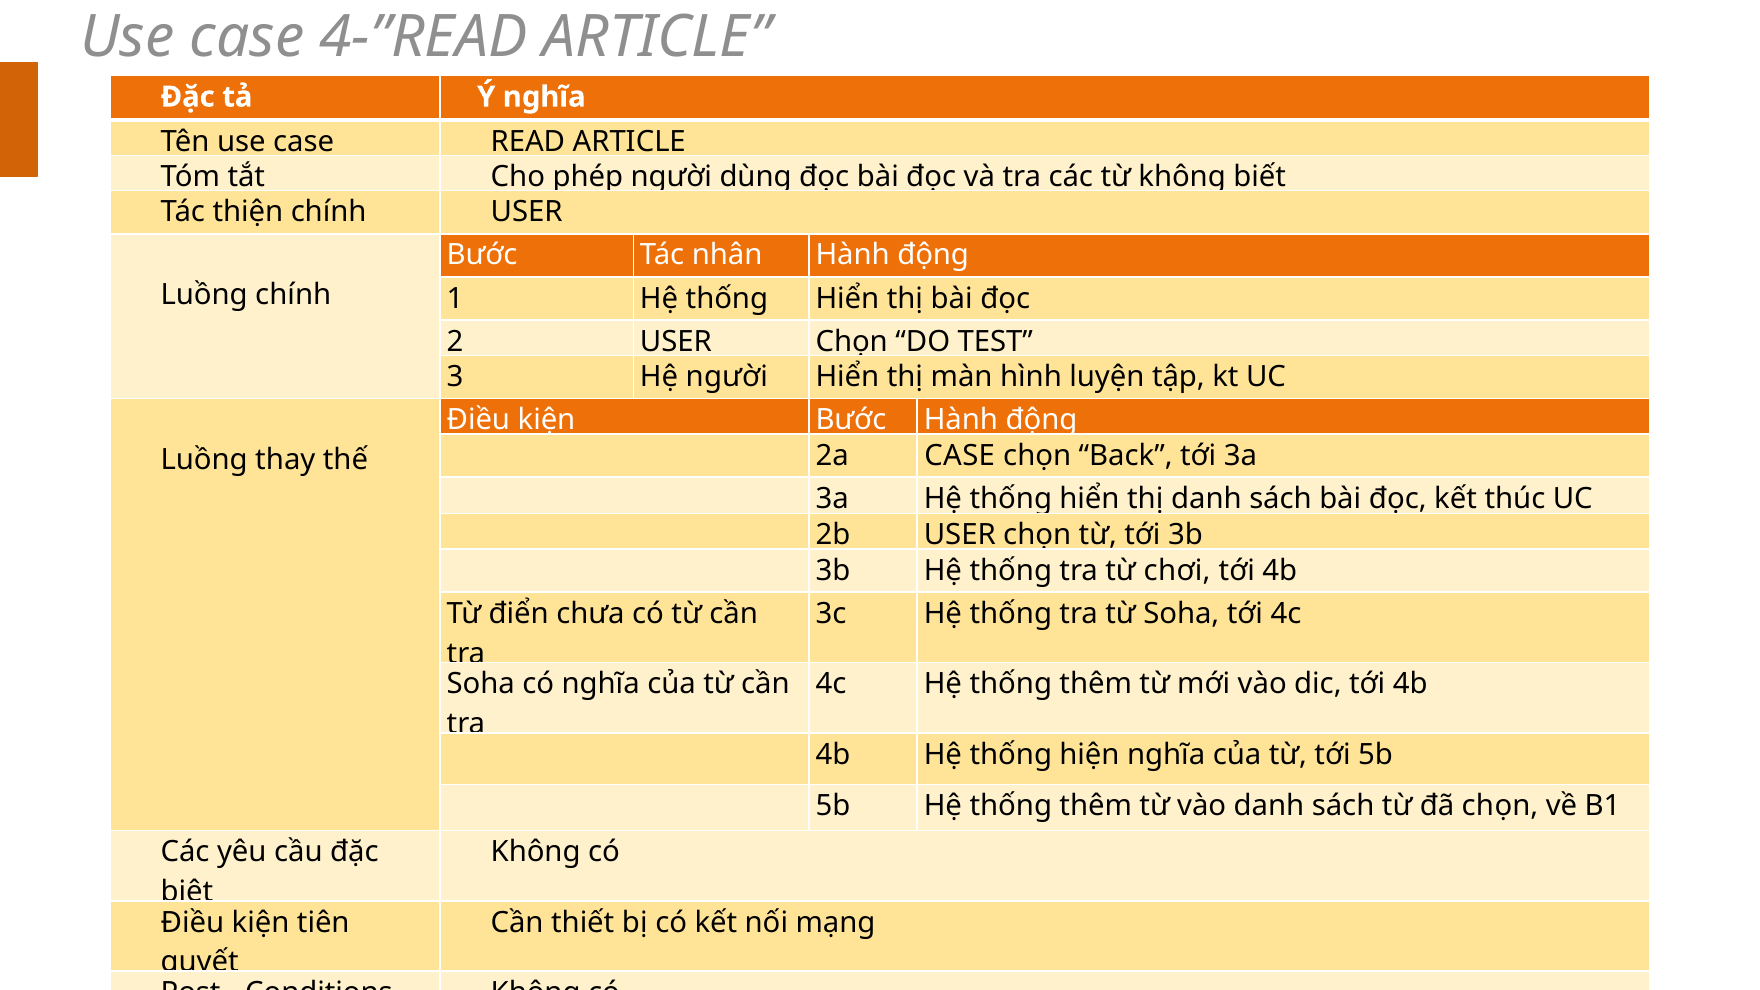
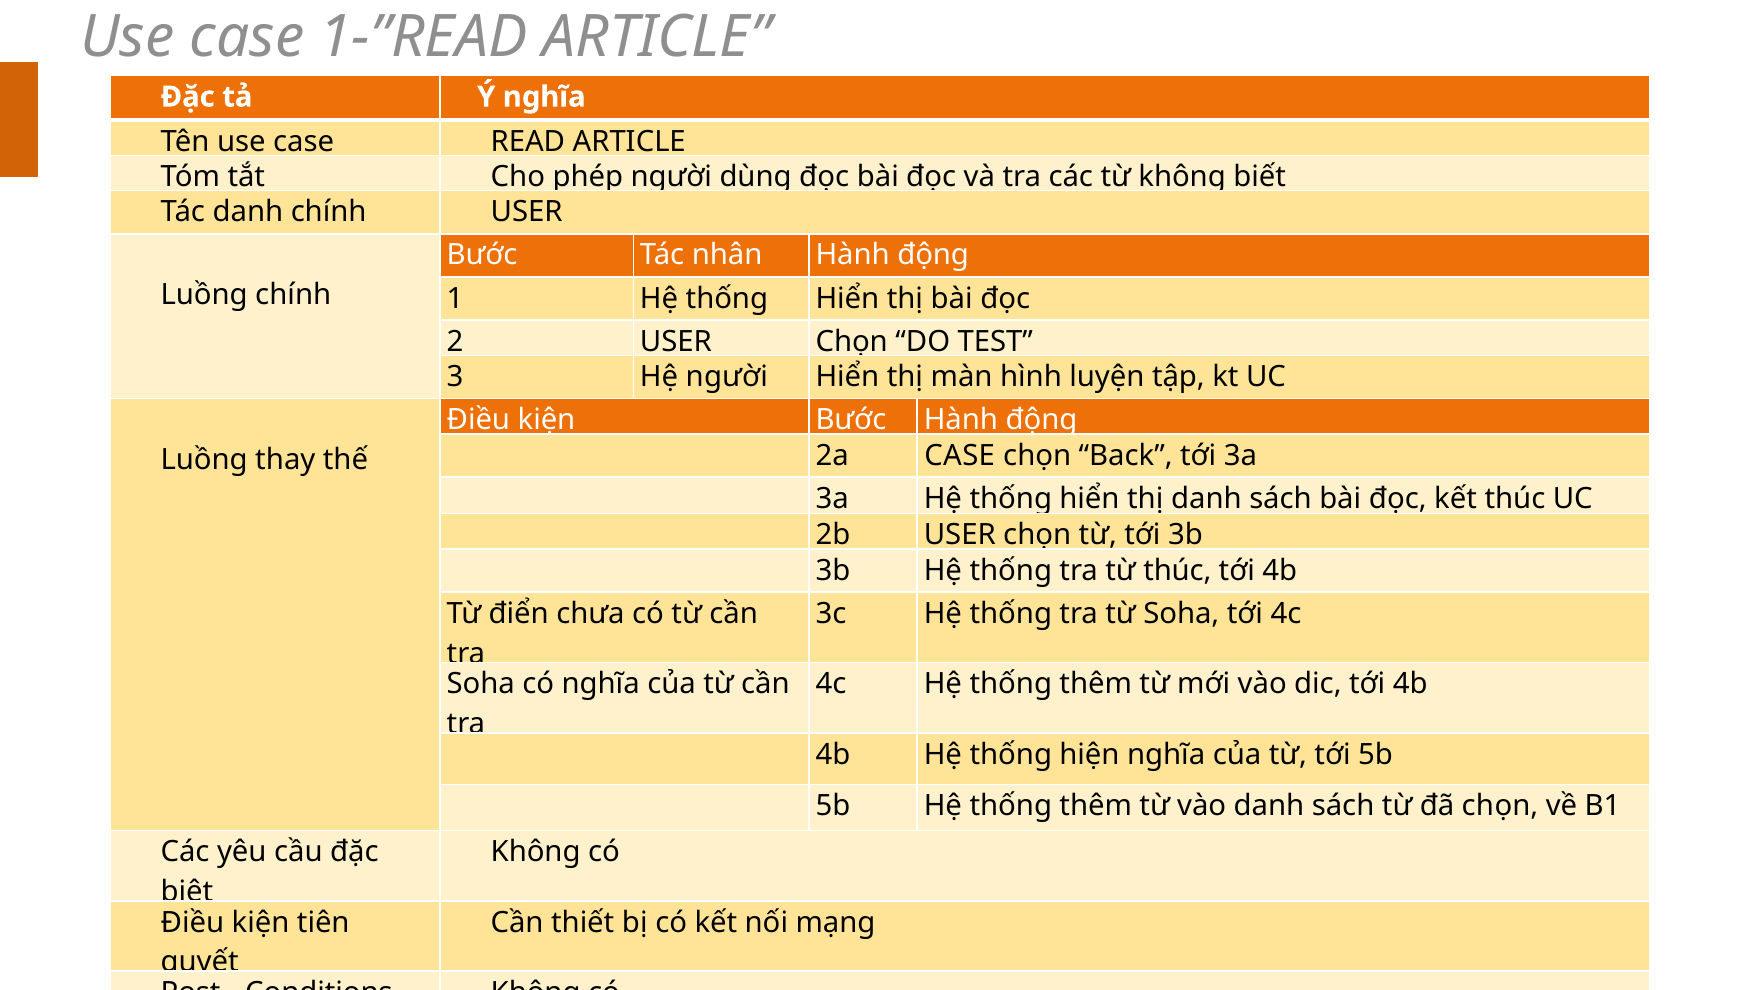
4-”READ: 4-”READ -> 1-”READ
Tác thiện: thiện -> danh
từ chơi: chơi -> thúc
